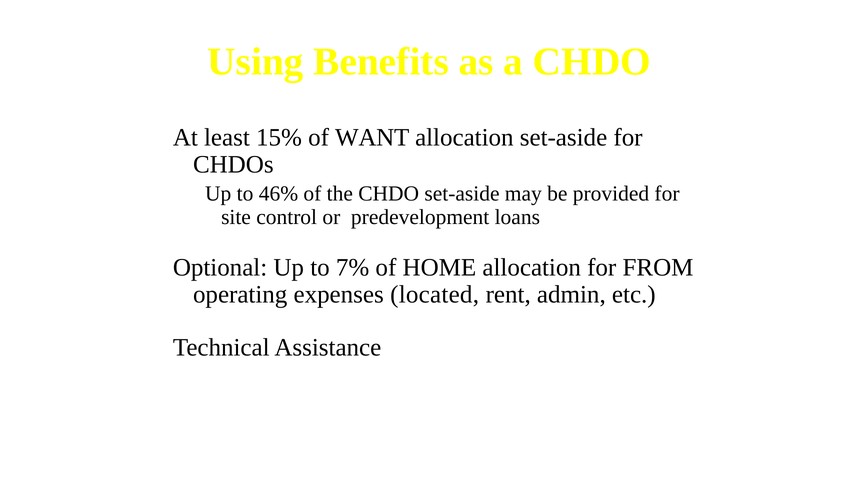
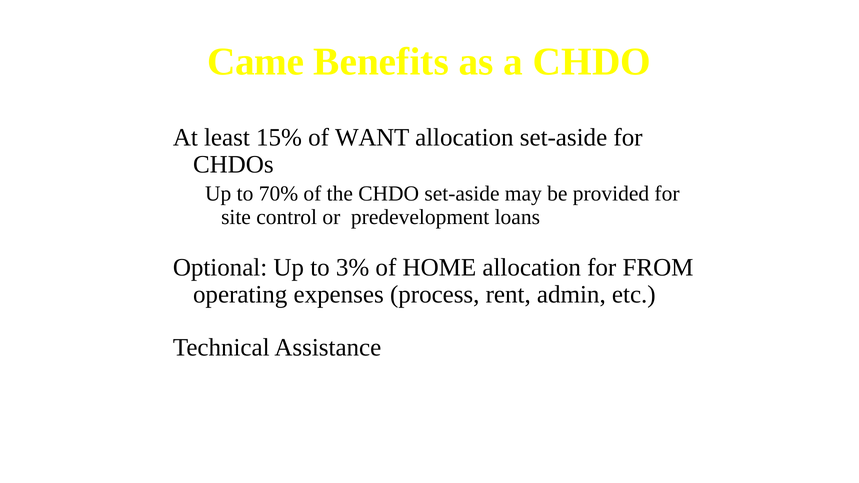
Using: Using -> Came
46%: 46% -> 70%
7%: 7% -> 3%
located: located -> process
